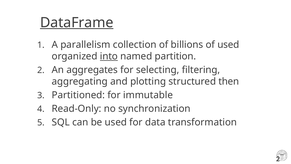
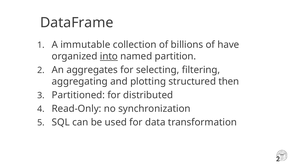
DataFrame underline: present -> none
parallelism: parallelism -> immutable
of used: used -> have
immutable: immutable -> distributed
